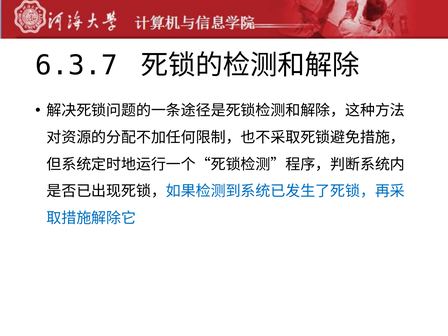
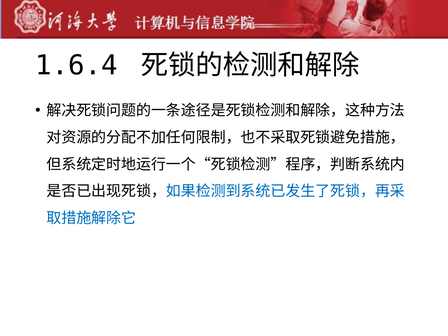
6.3.7: 6.3.7 -> 1.6.4
